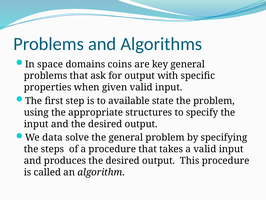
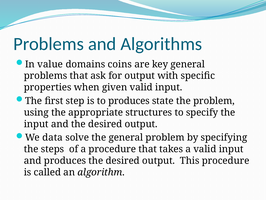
space: space -> value
to available: available -> produces
